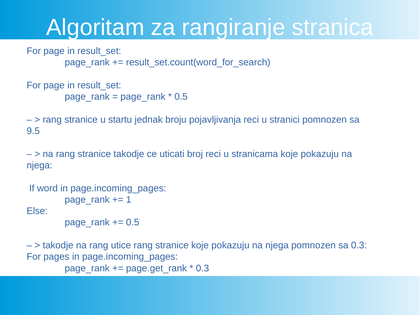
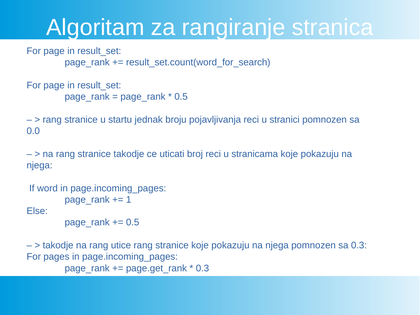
9.5: 9.5 -> 0.0
